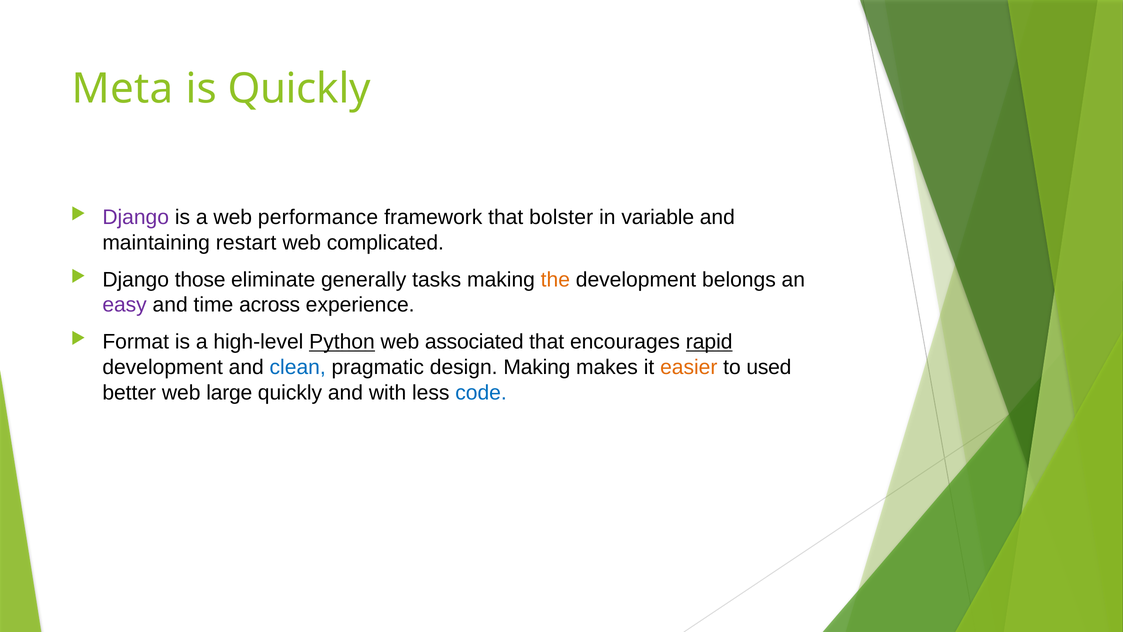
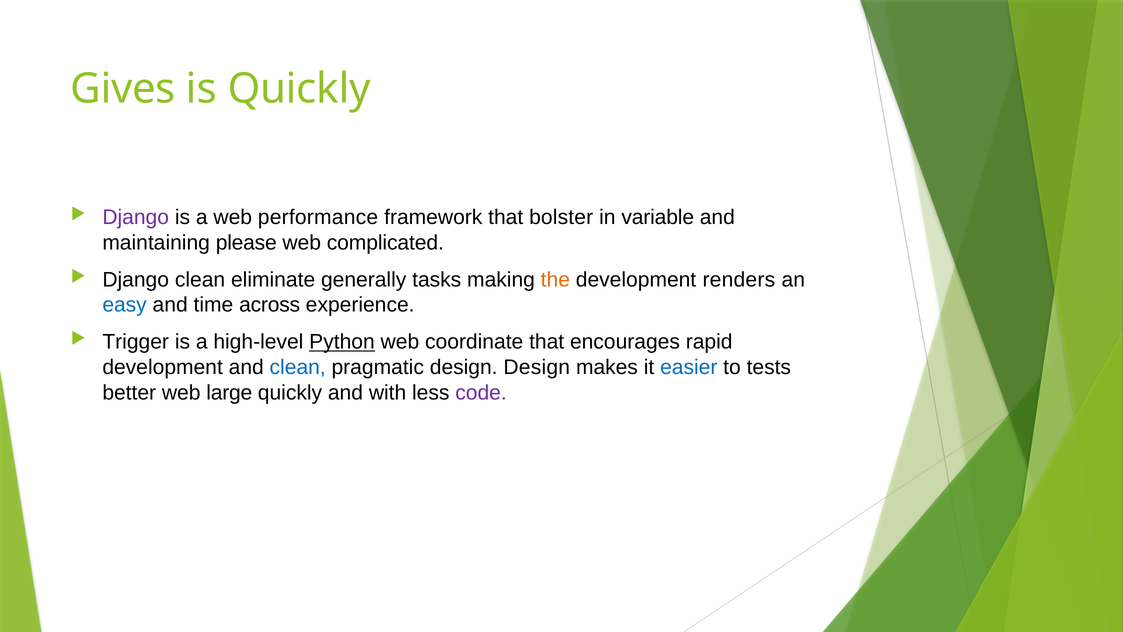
Meta: Meta -> Gives
restart: restart -> please
Django those: those -> clean
belongs: belongs -> renders
easy colour: purple -> blue
Format: Format -> Trigger
associated: associated -> coordinate
rapid underline: present -> none
design Making: Making -> Design
easier colour: orange -> blue
used: used -> tests
code colour: blue -> purple
